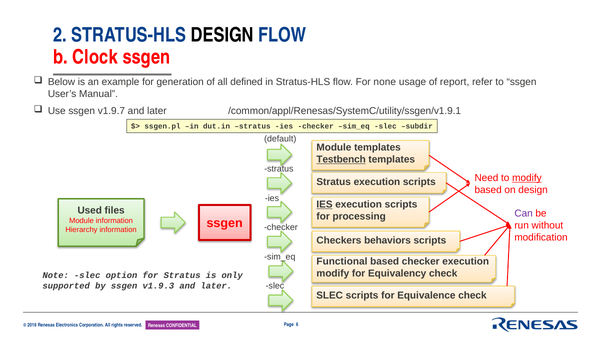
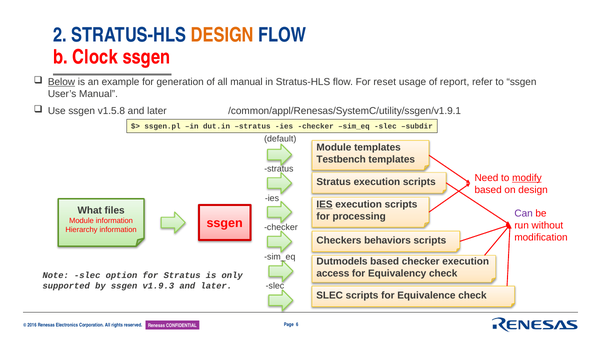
DESIGN at (222, 35) colour: black -> orange
Below underline: none -> present
all defined: defined -> manual
none: none -> reset
v1.9.7: v1.9.7 -> v1.5.8
Testbench underline: present -> none
Used: Used -> What
Functional: Functional -> Dutmodels
modify at (333, 273): modify -> access
